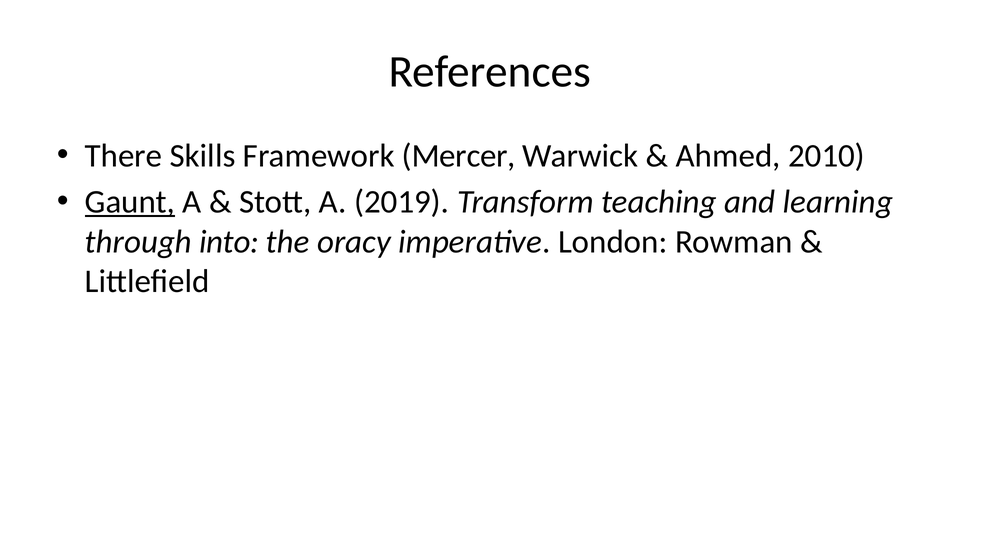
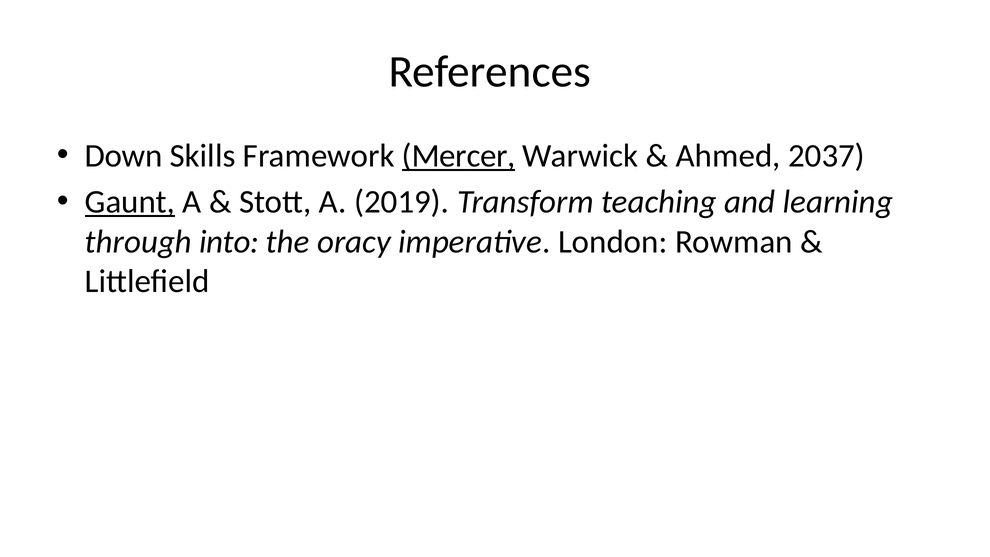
There: There -> Down
Mercer underline: none -> present
2010: 2010 -> 2037
